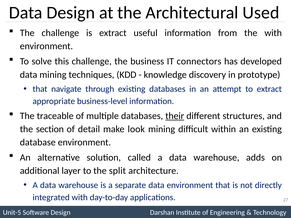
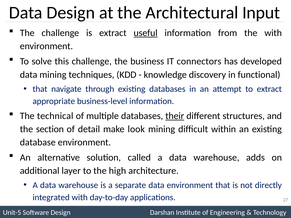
Used: Used -> Input
useful underline: none -> present
prototype: prototype -> functional
traceable: traceable -> technical
split: split -> high
